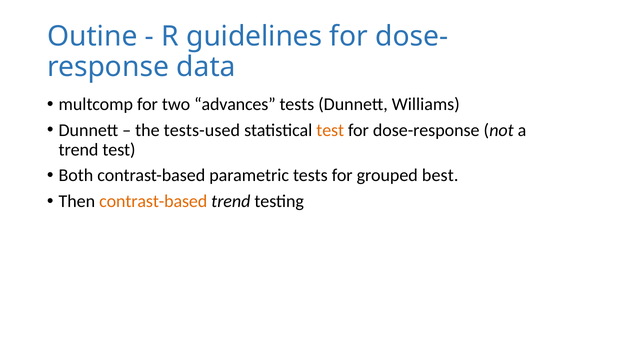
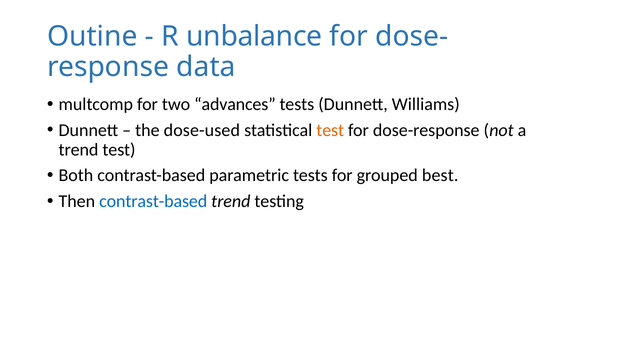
guidelines: guidelines -> unbalance
tests-used: tests-used -> dose-used
contrast-based at (153, 201) colour: orange -> blue
